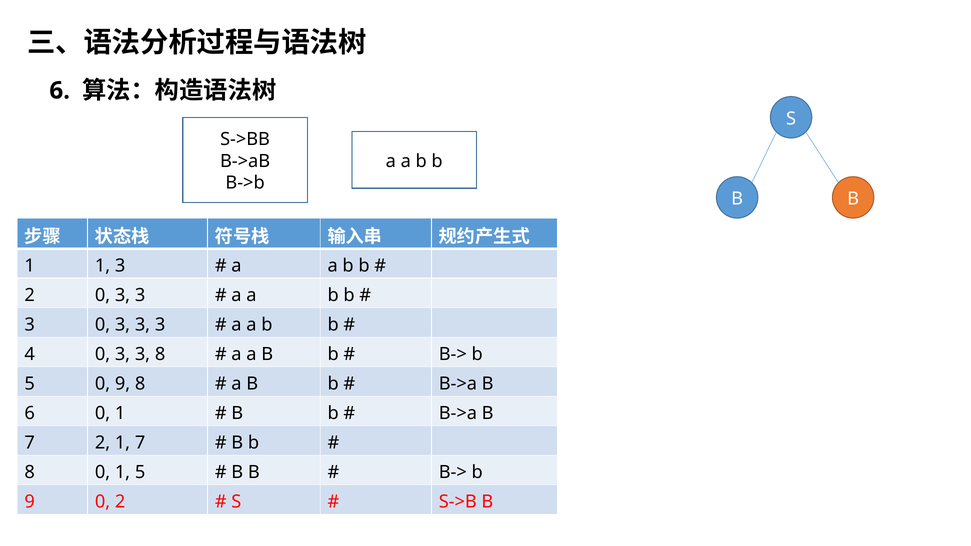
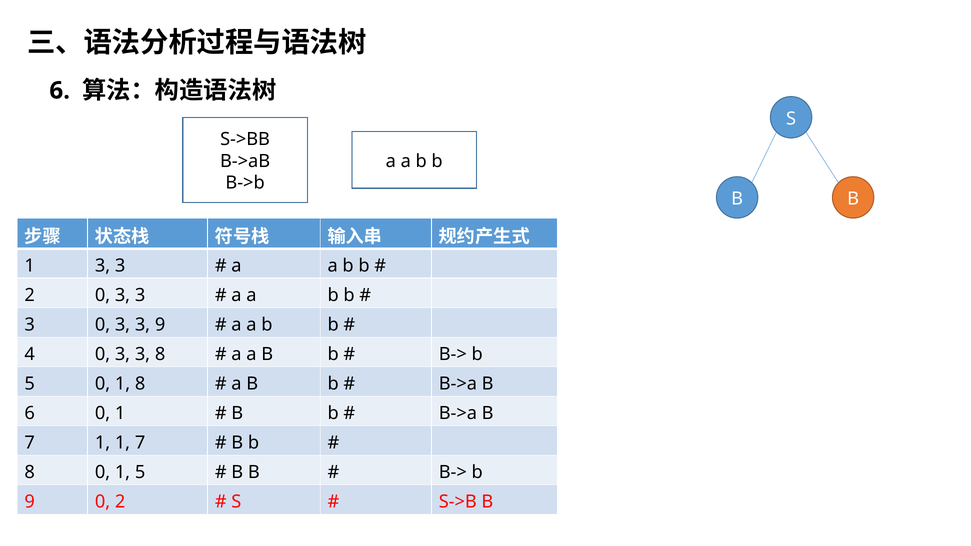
1 1: 1 -> 3
3 3 3: 3 -> 9
5 0 9: 9 -> 1
7 2: 2 -> 1
